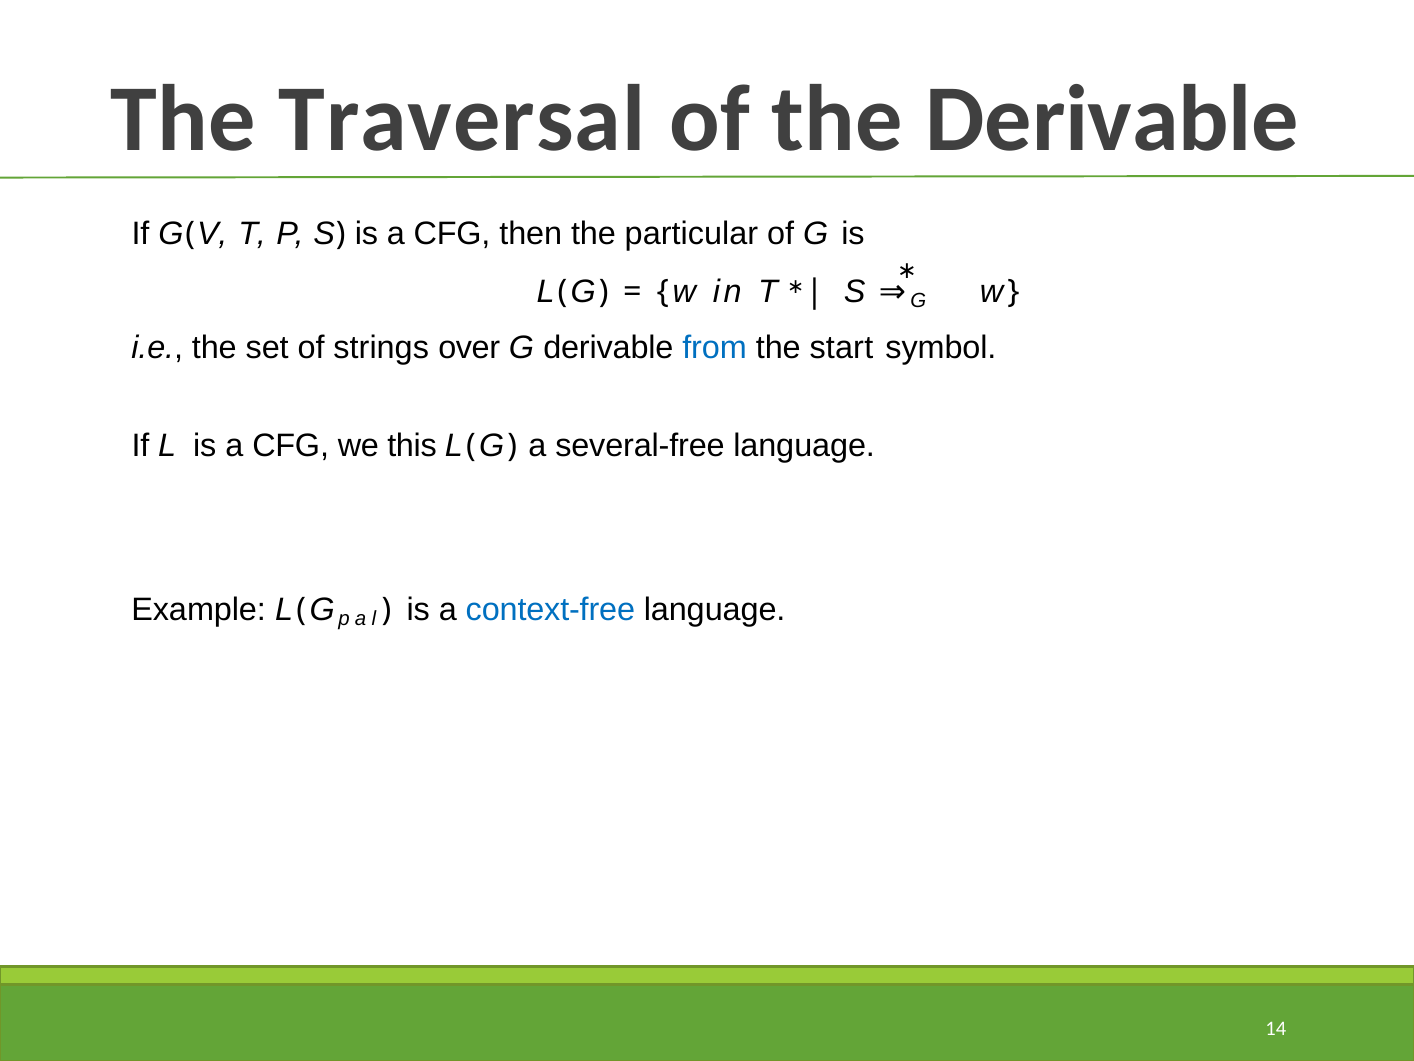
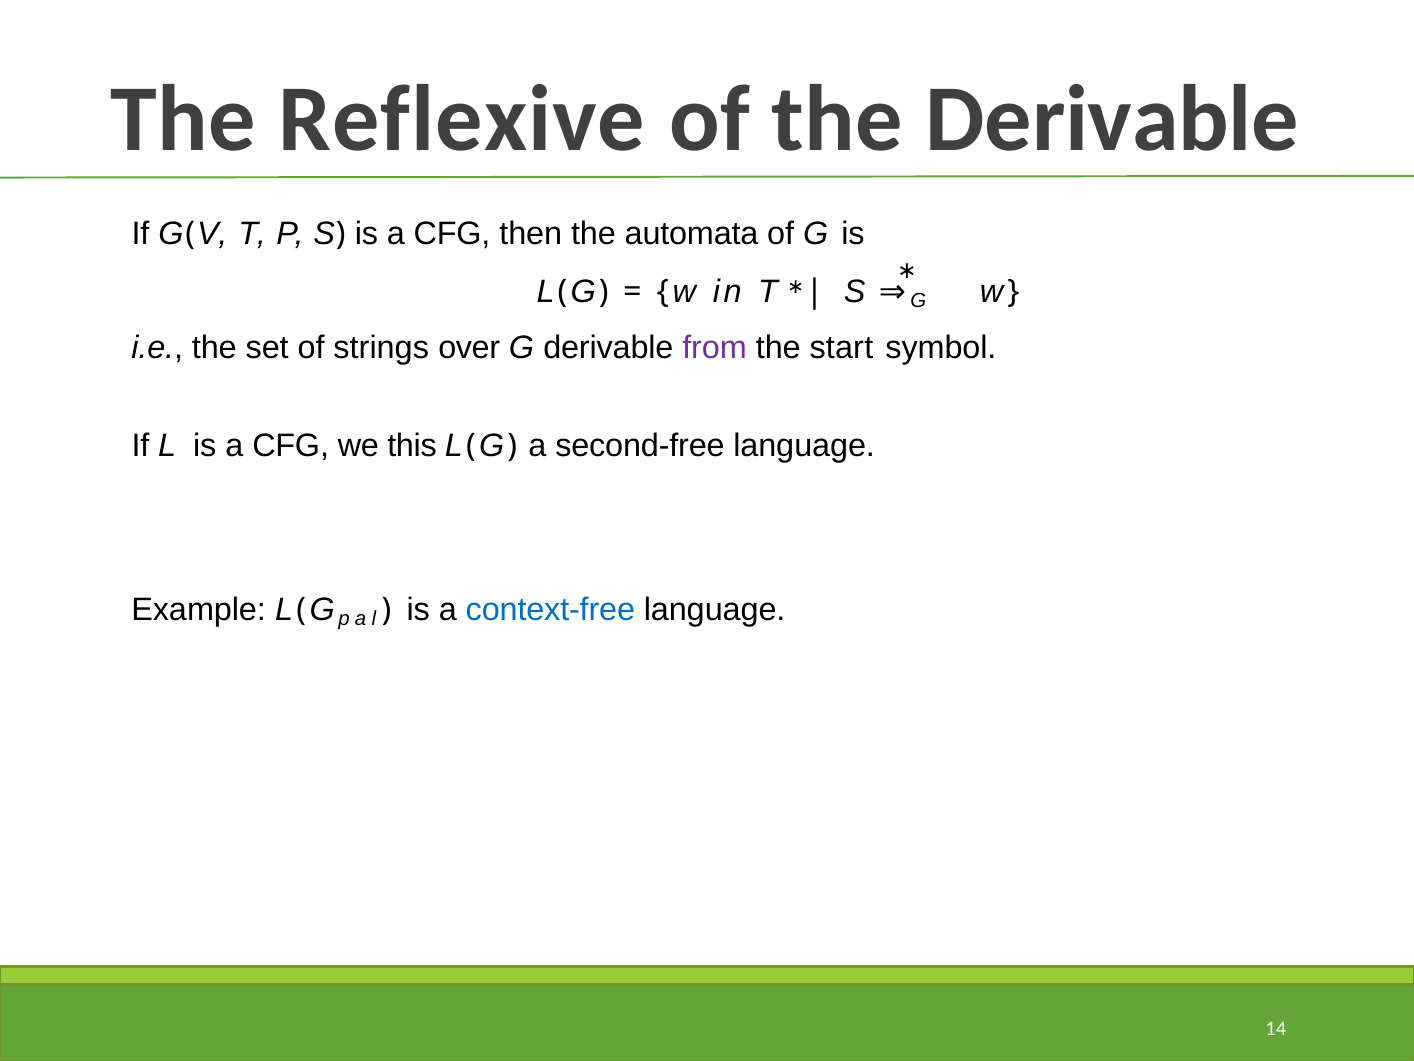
Traversal: Traversal -> Reflexive
particular: particular -> automata
from colour: blue -> purple
several-free: several-free -> second-free
